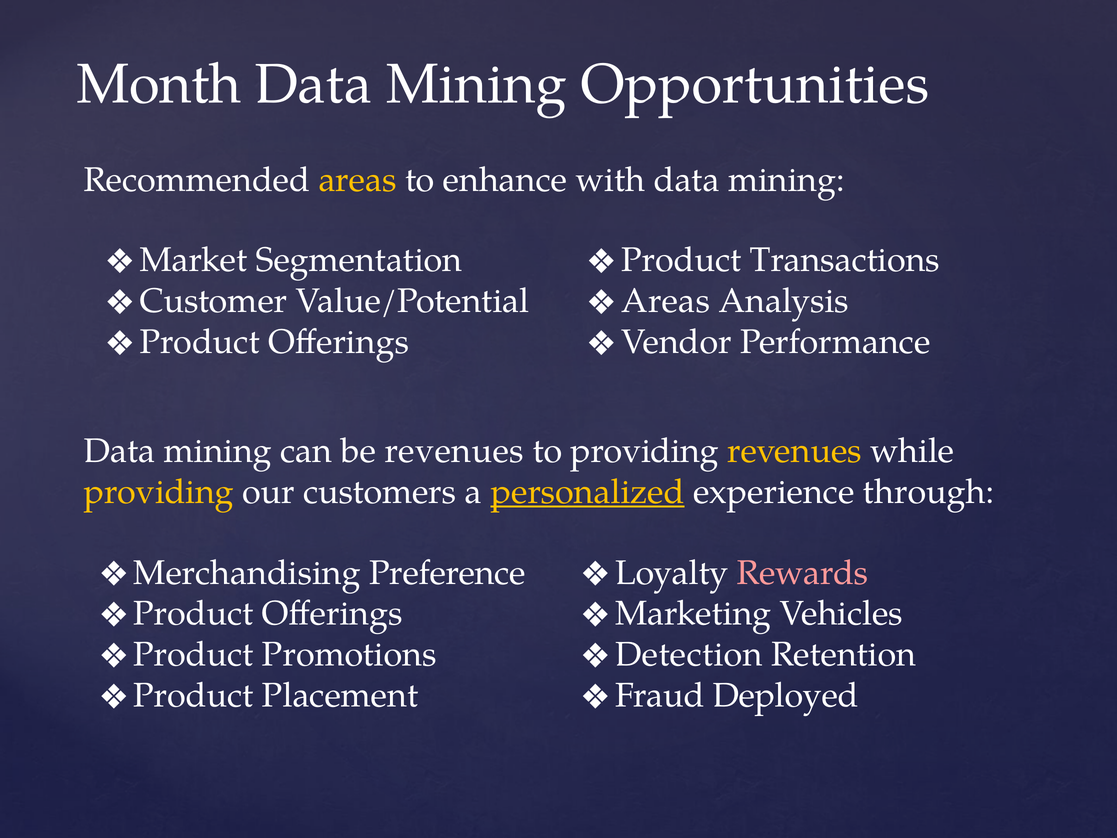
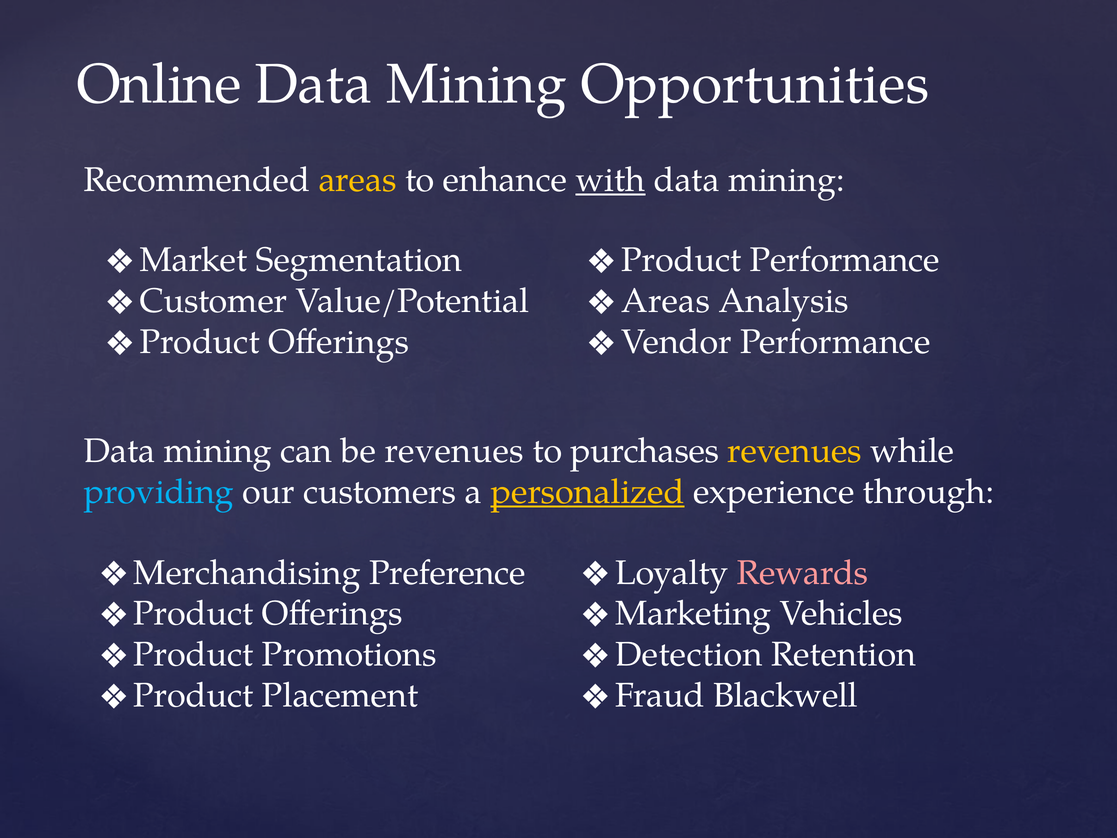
Month: Month -> Online
with underline: none -> present
Product Transactions: Transactions -> Performance
to providing: providing -> purchases
providing at (159, 492) colour: yellow -> light blue
Deployed: Deployed -> Blackwell
